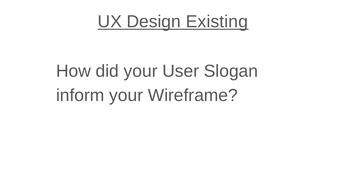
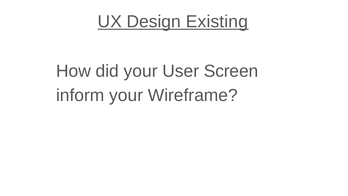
Slogan: Slogan -> Screen
